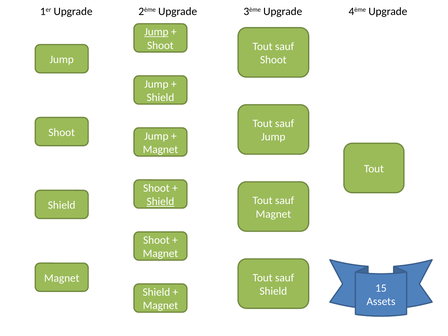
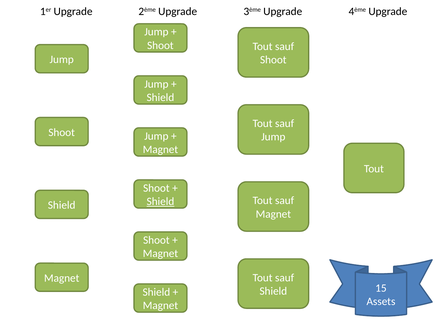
Jump at (156, 32) underline: present -> none
